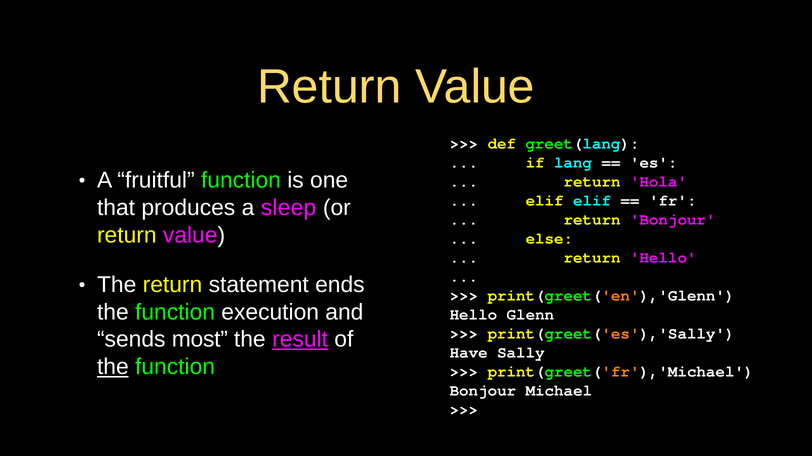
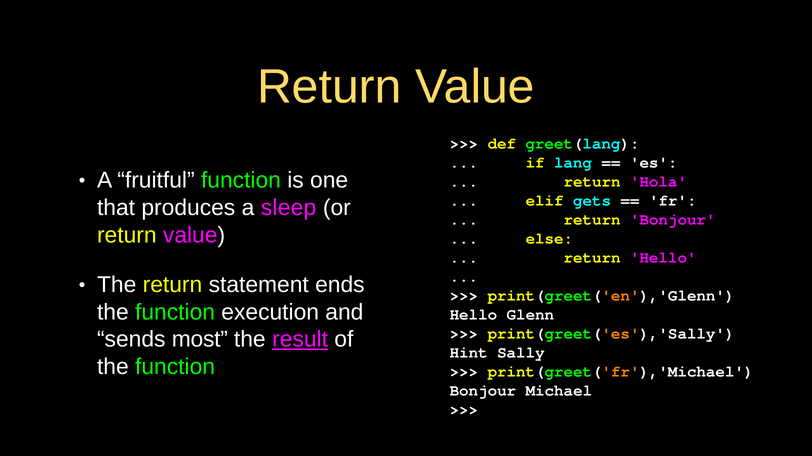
elif elif: elif -> gets
Have: Have -> Hint
the at (113, 367) underline: present -> none
